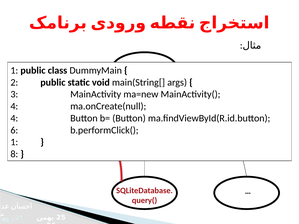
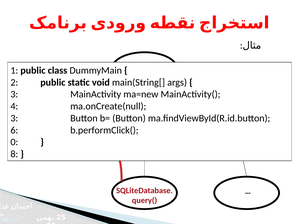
4 at (14, 118): 4 -> 3
1 at (14, 142): 1 -> 0
